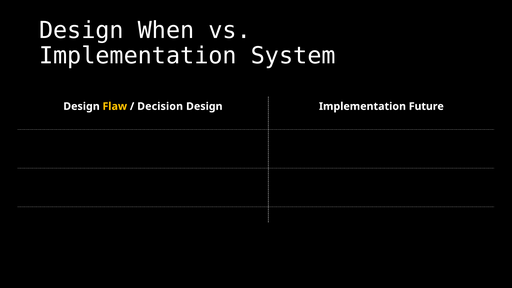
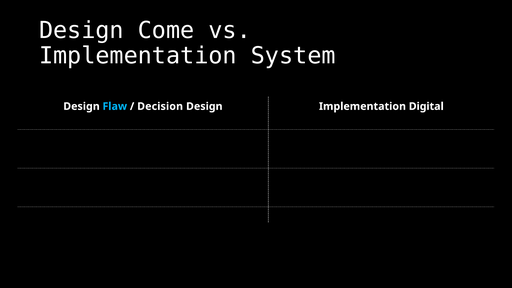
When: When -> Come
Flaw colour: yellow -> light blue
Future: Future -> Digital
